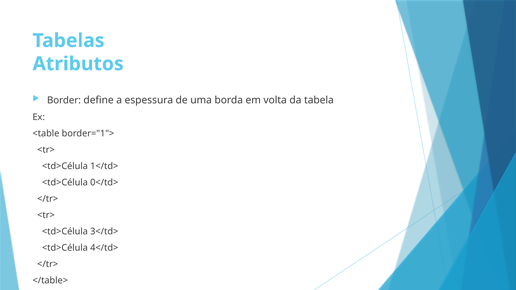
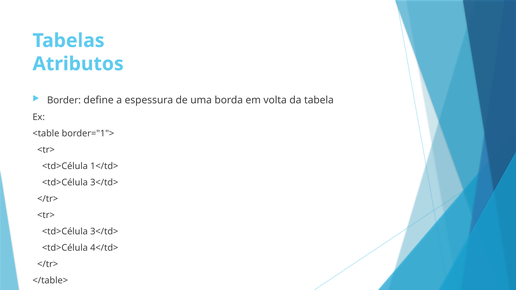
0</td> at (104, 183): 0</td> -> 3</td>
